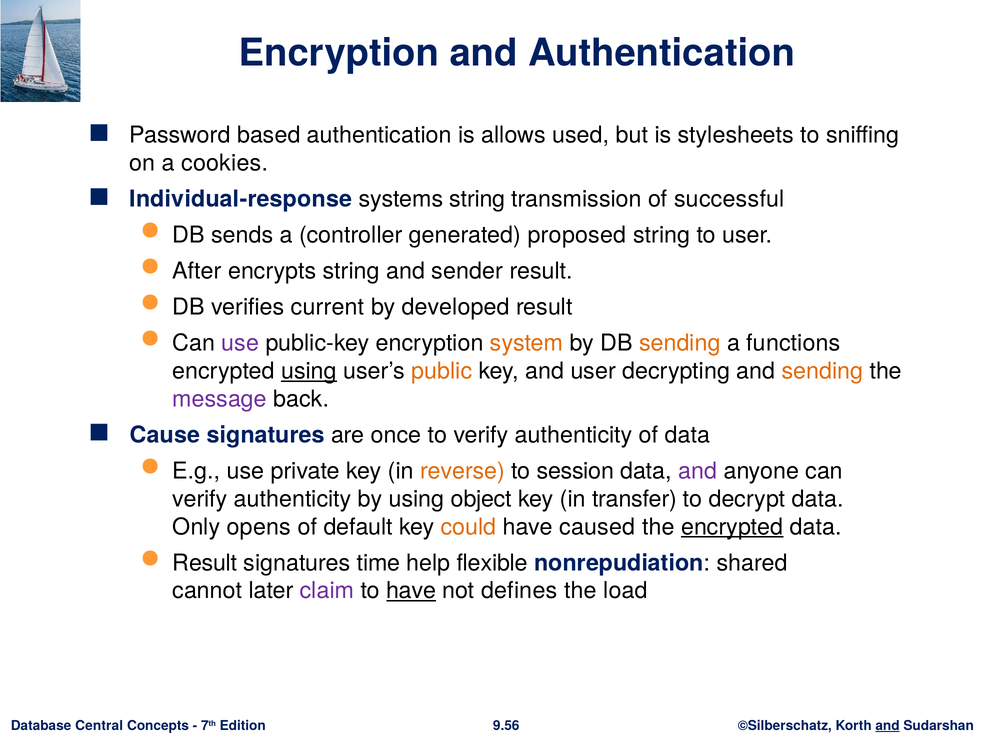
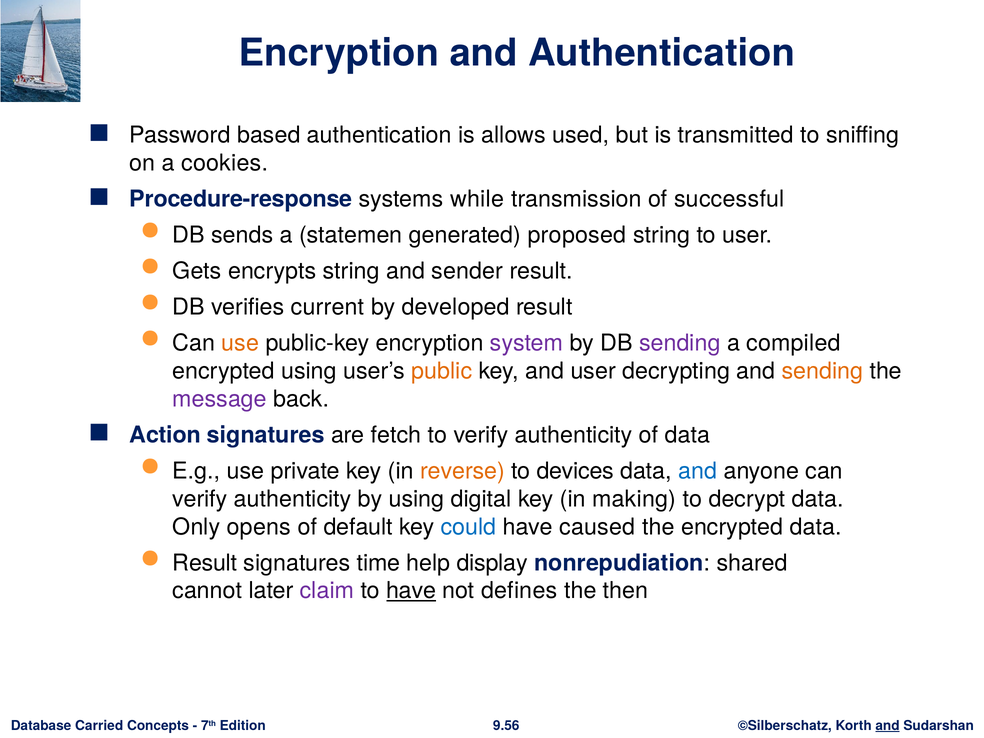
stylesheets: stylesheets -> transmitted
Individual-response: Individual-response -> Procedure-response
systems string: string -> while
controller: controller -> statemen
After: After -> Gets
use at (240, 343) colour: purple -> orange
system colour: orange -> purple
sending at (680, 343) colour: orange -> purple
functions: functions -> compiled
using at (309, 371) underline: present -> none
Cause: Cause -> Action
once: once -> fetch
session: session -> devices
and at (698, 471) colour: purple -> blue
object: object -> digital
transfer: transfer -> making
could colour: orange -> blue
encrypted at (732, 527) underline: present -> none
flexible: flexible -> display
load: load -> then
Central: Central -> Carried
